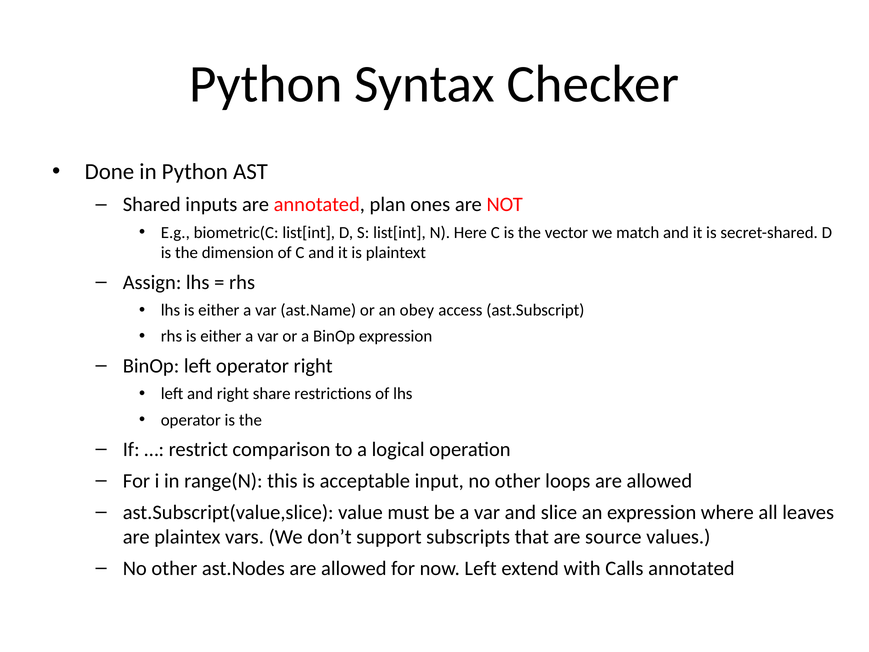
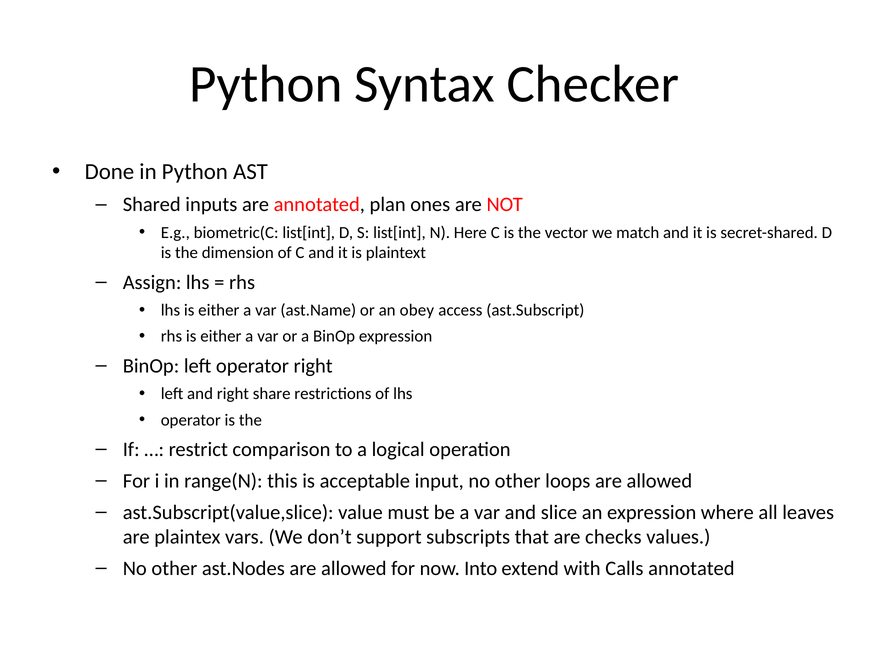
source: source -> checks
now Left: Left -> Into
